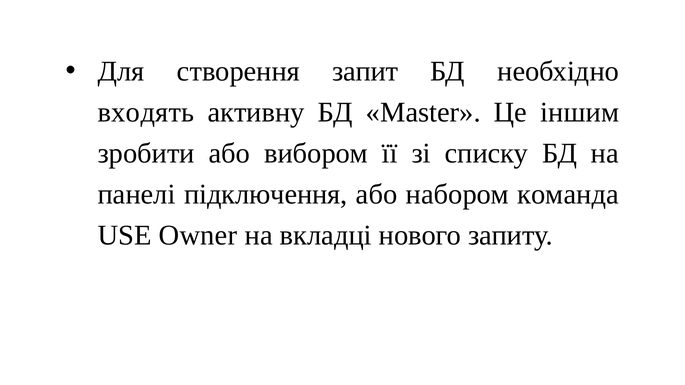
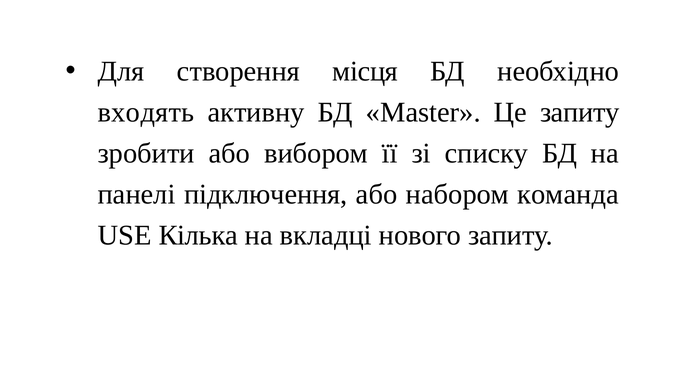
запит: запит -> місця
Це іншим: іншим -> запиту
Owner: Owner -> Кілька
